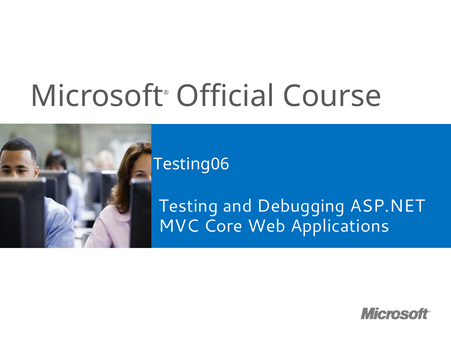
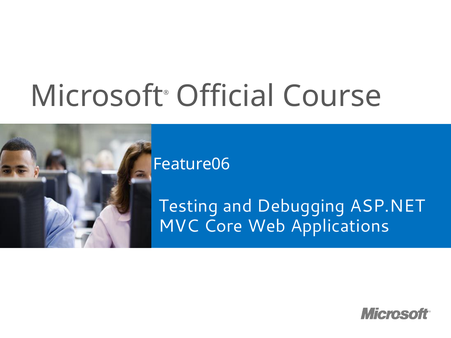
Testing06: Testing06 -> Feature06
